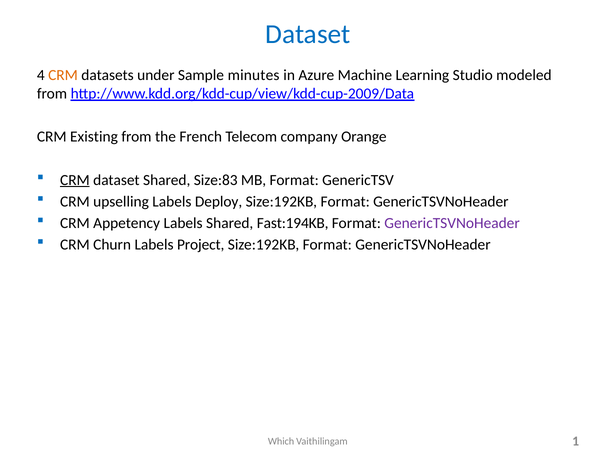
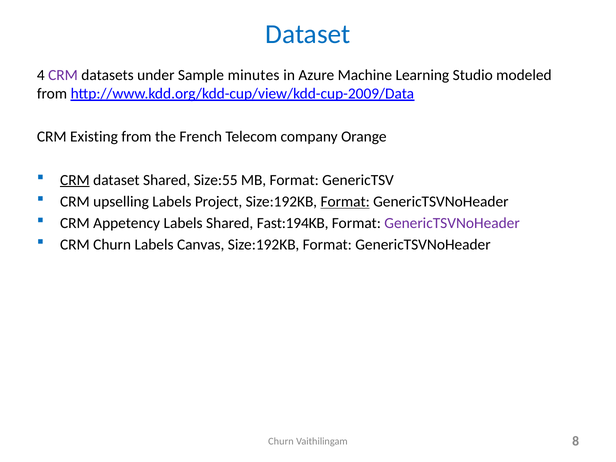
CRM at (63, 75) colour: orange -> purple
Size:83: Size:83 -> Size:55
Deploy: Deploy -> Project
Format at (345, 202) underline: none -> present
Project: Project -> Canvas
Which at (281, 441): Which -> Churn
1: 1 -> 8
